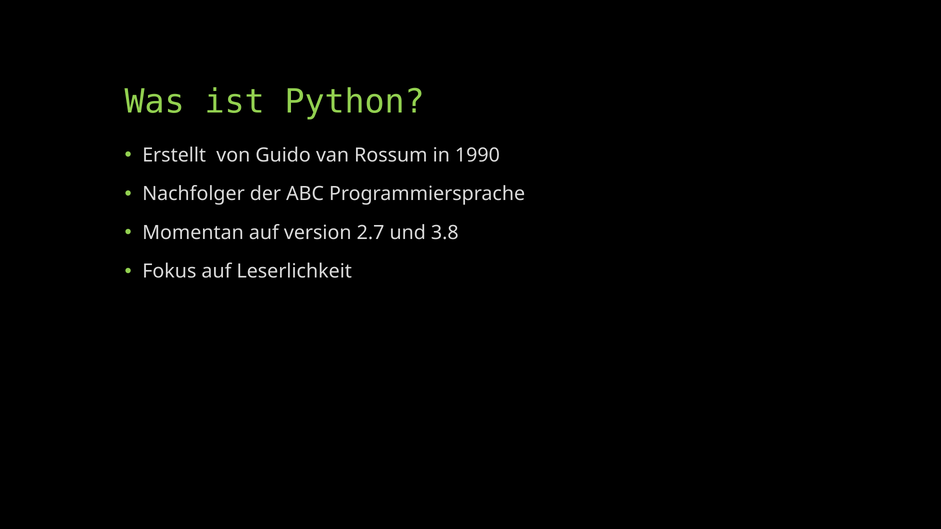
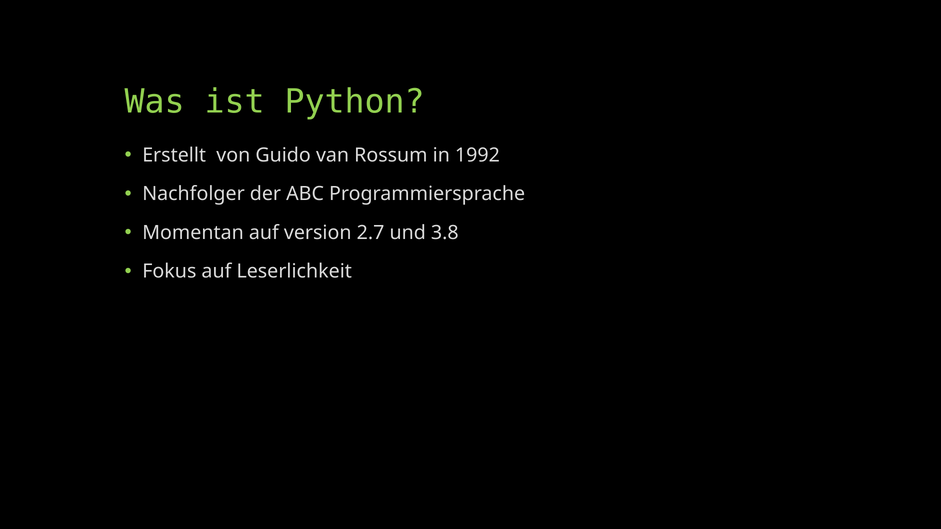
1990: 1990 -> 1992
